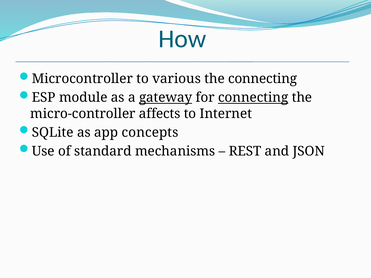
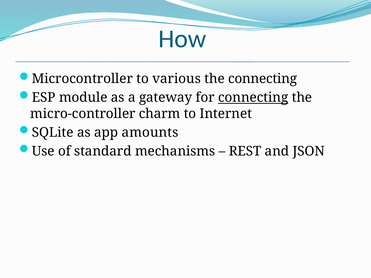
gateway underline: present -> none
affects: affects -> charm
concepts: concepts -> amounts
